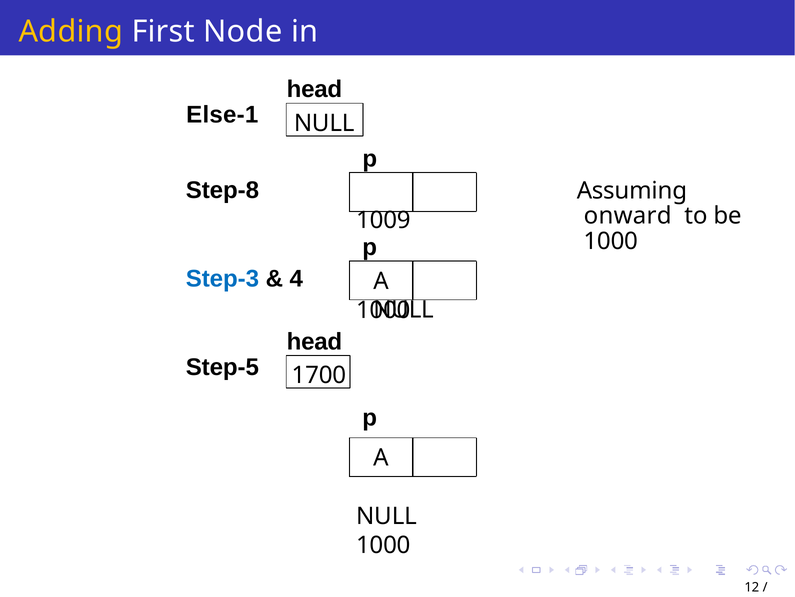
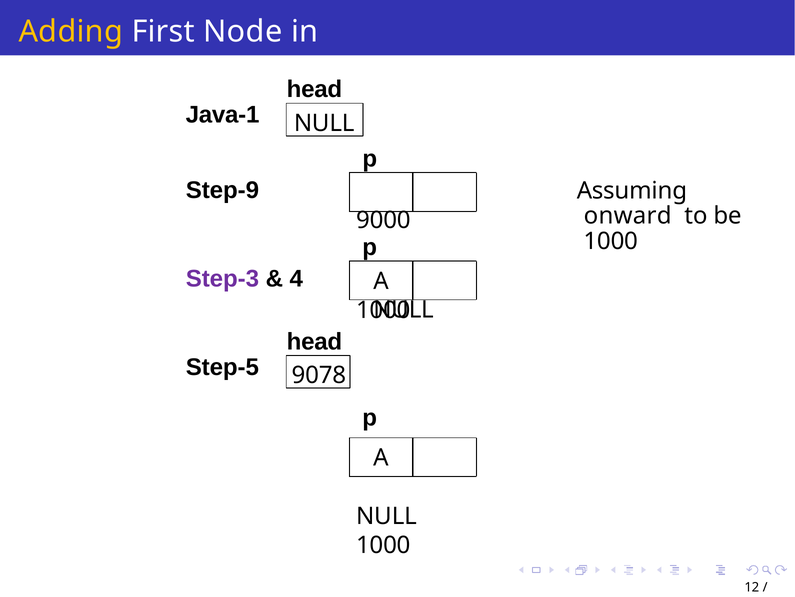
Else-1: Else-1 -> Java-1
Step-8: Step-8 -> Step-9
1009: 1009 -> 9000
Step-3 colour: blue -> purple
1700: 1700 -> 9078
